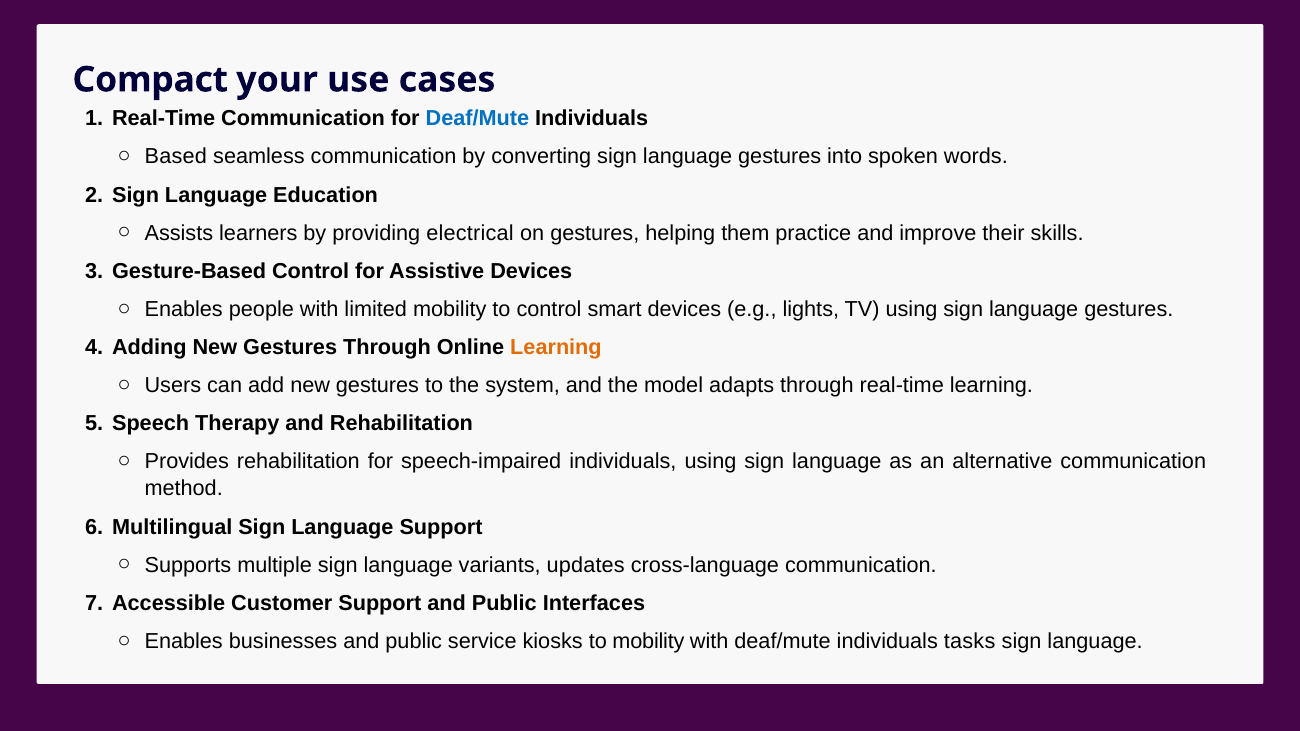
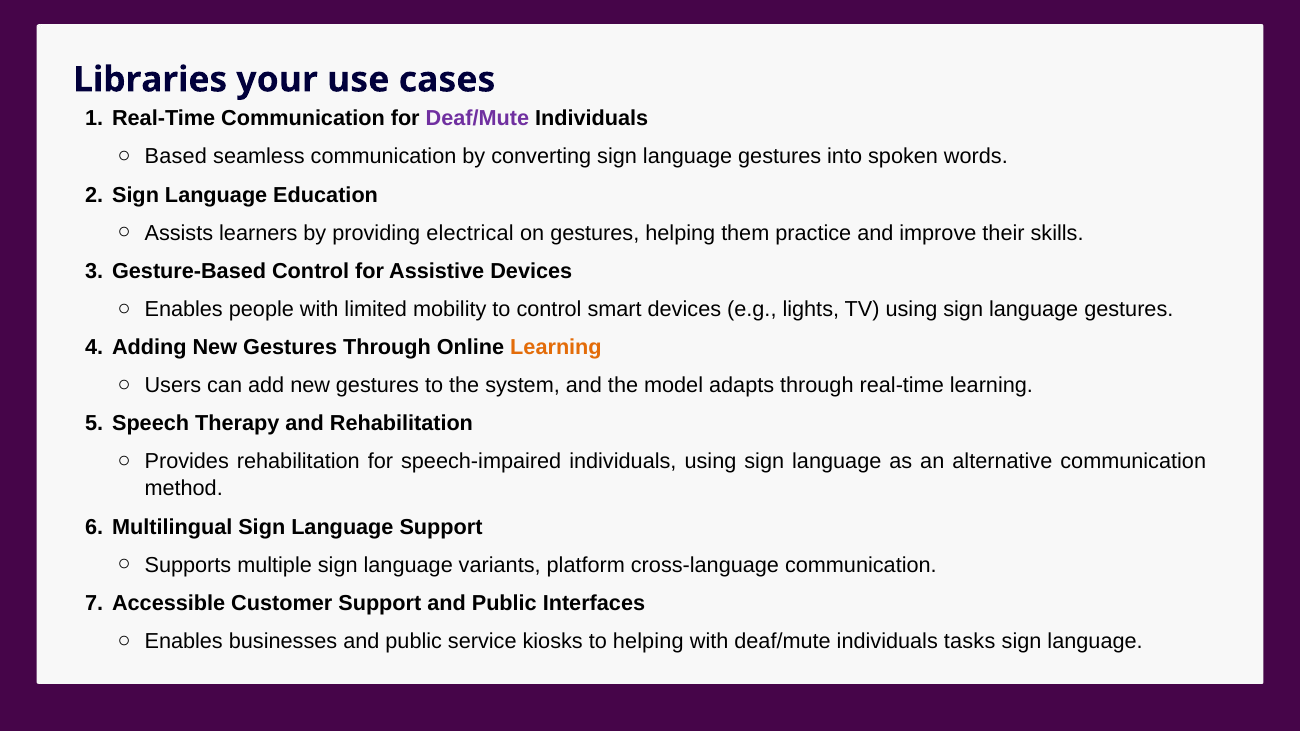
Compact: Compact -> Libraries
Deaf/Mute at (477, 119) colour: blue -> purple
updates: updates -> platform
to mobility: mobility -> helping
